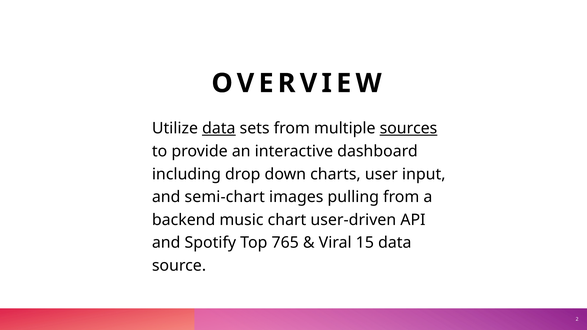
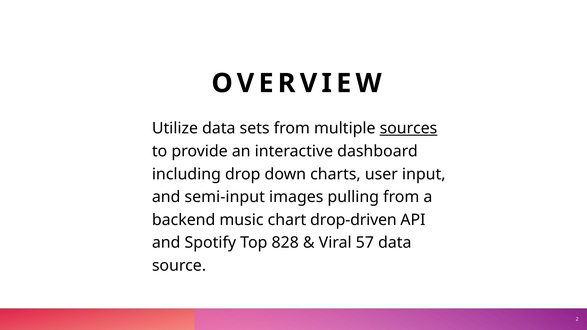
data at (219, 128) underline: present -> none
semi-chart: semi-chart -> semi-input
user-driven: user-driven -> drop-driven
765: 765 -> 828
15: 15 -> 57
